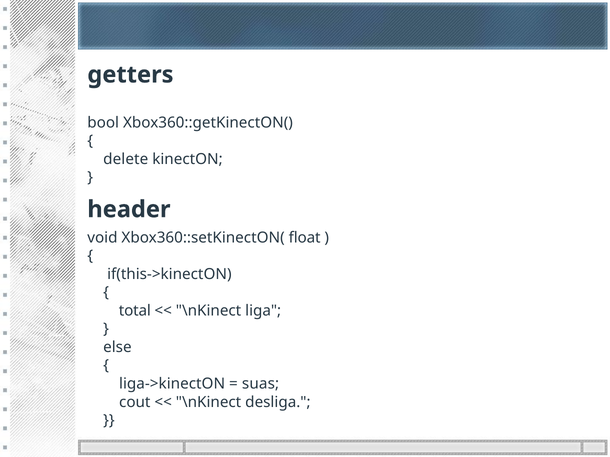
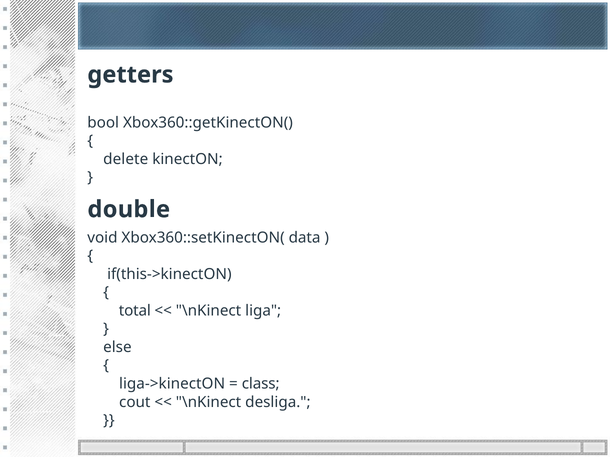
header: header -> double
float: float -> data
suas: suas -> class
